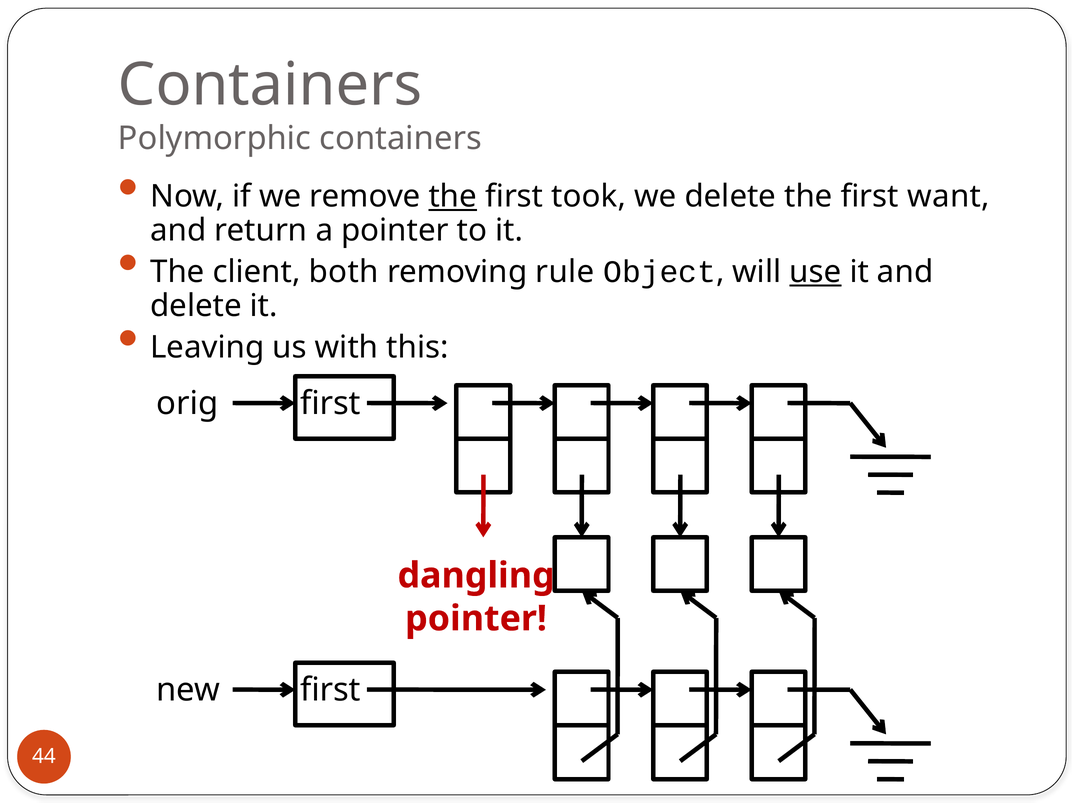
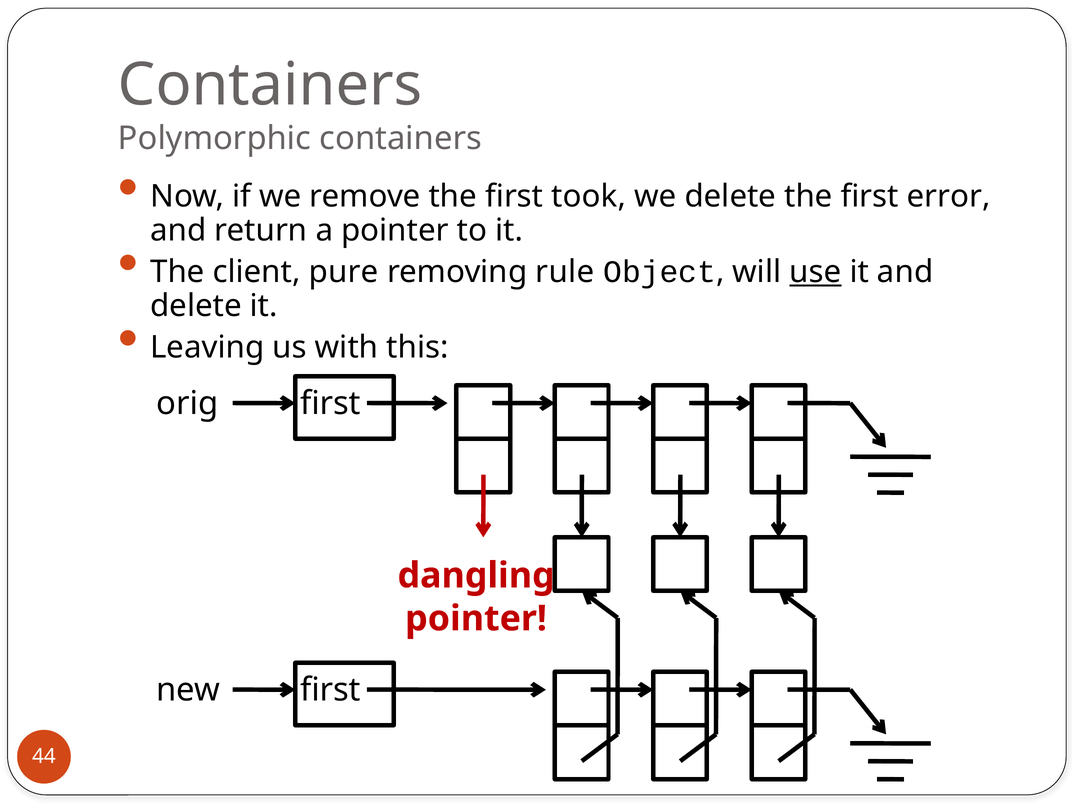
the at (453, 196) underline: present -> none
want: want -> error
both: both -> pure
